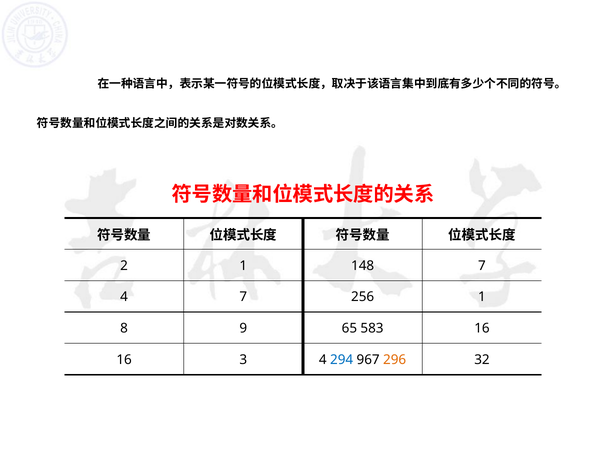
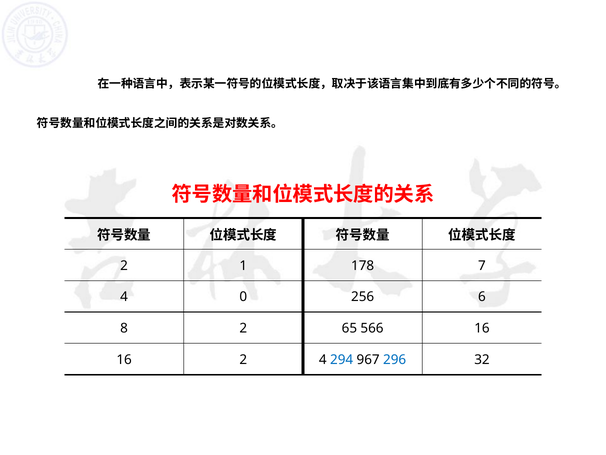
148: 148 -> 178
4 7: 7 -> 0
256 1: 1 -> 6
8 9: 9 -> 2
583: 583 -> 566
16 3: 3 -> 2
296 colour: orange -> blue
